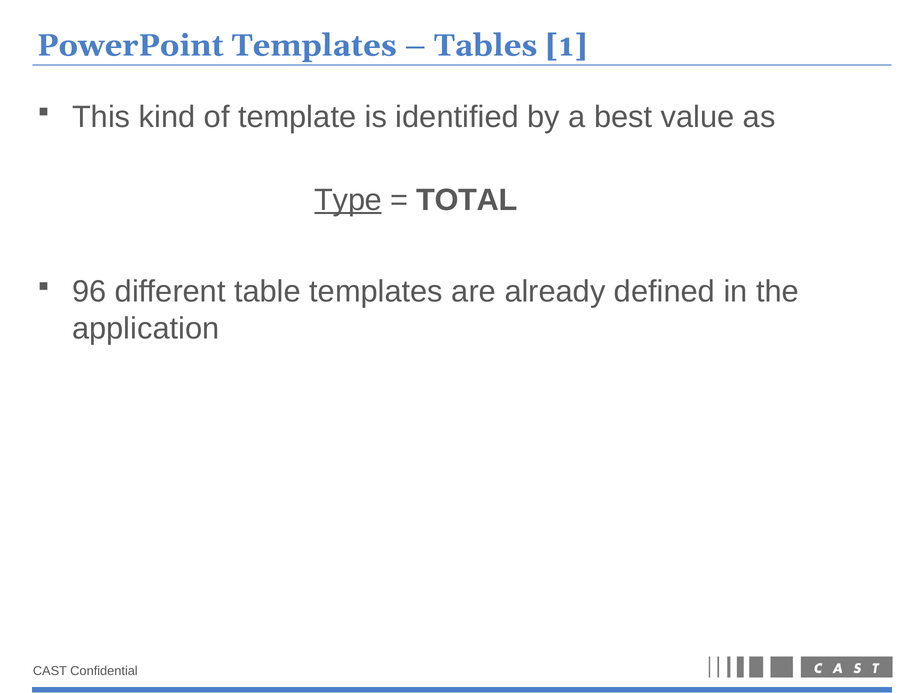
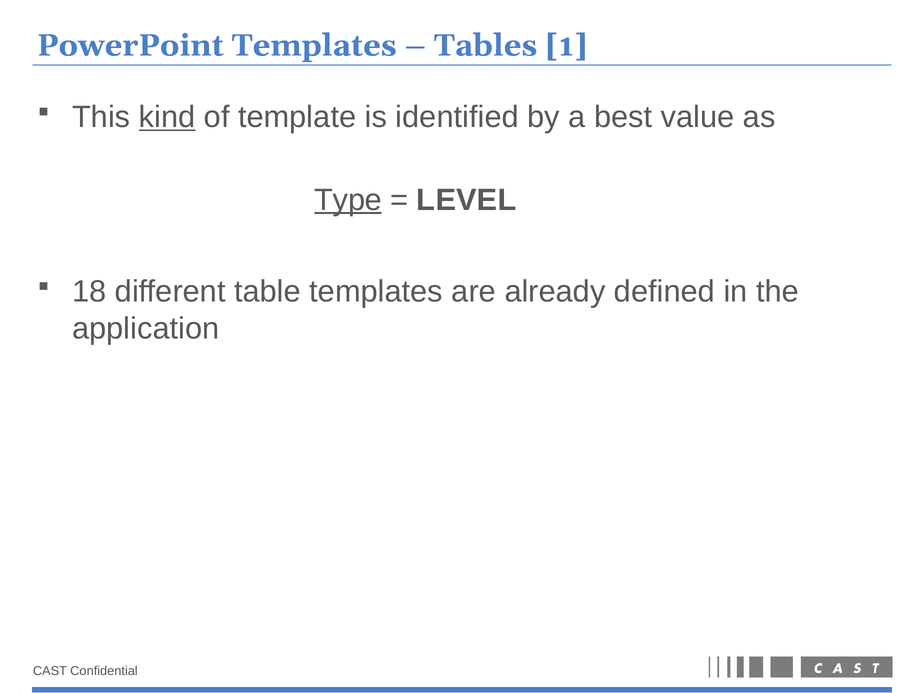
kind underline: none -> present
TOTAL: TOTAL -> LEVEL
96: 96 -> 18
